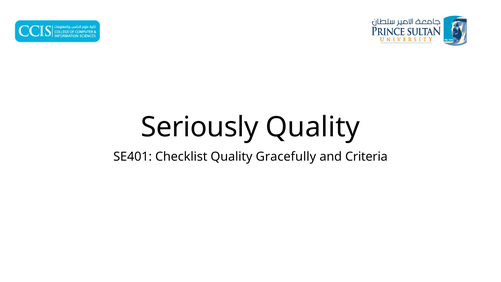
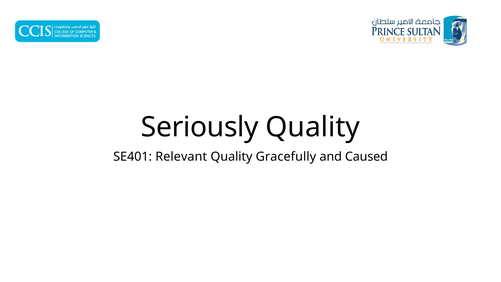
Checklist: Checklist -> Relevant
Criteria: Criteria -> Caused
